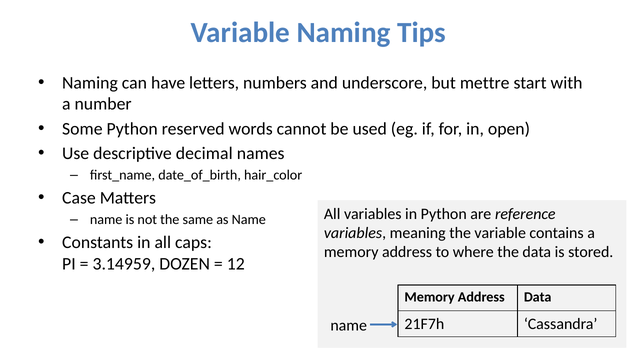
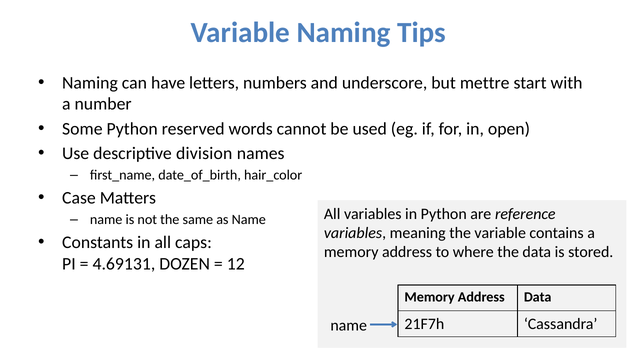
decimal: decimal -> division
3.14959: 3.14959 -> 4.69131
